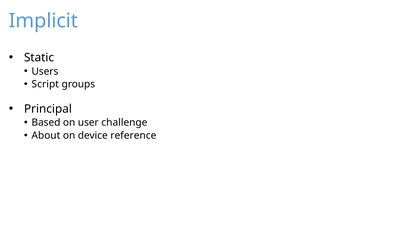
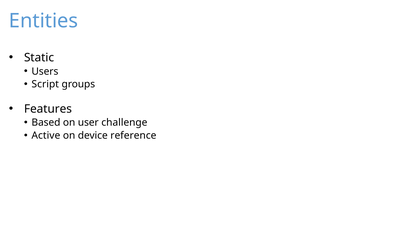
Implicit: Implicit -> Entities
Principal: Principal -> Features
About: About -> Active
